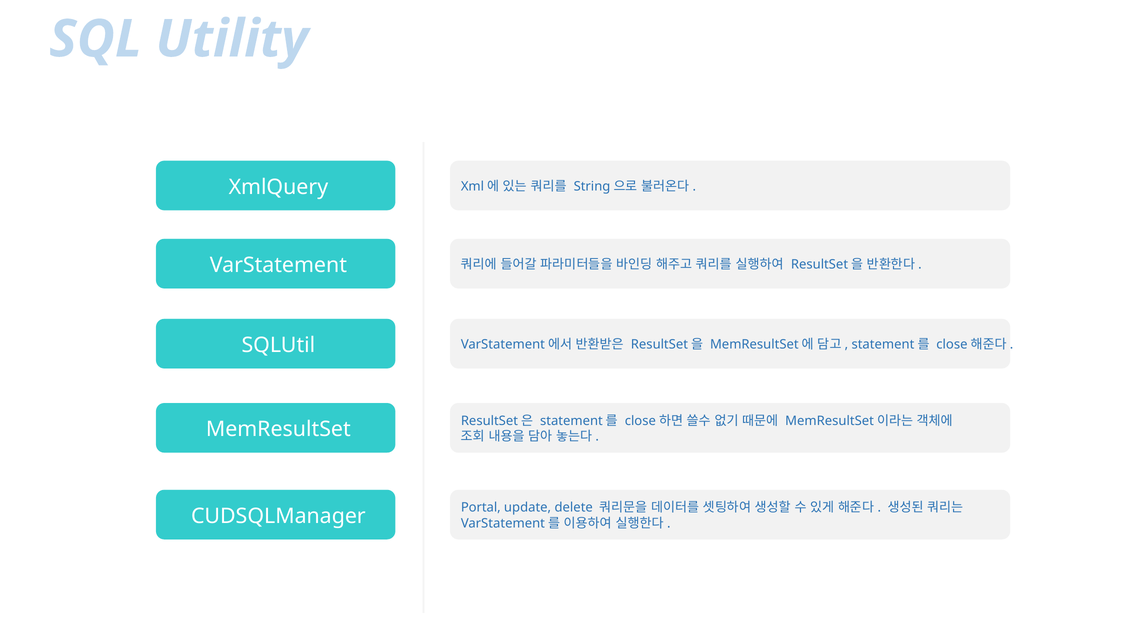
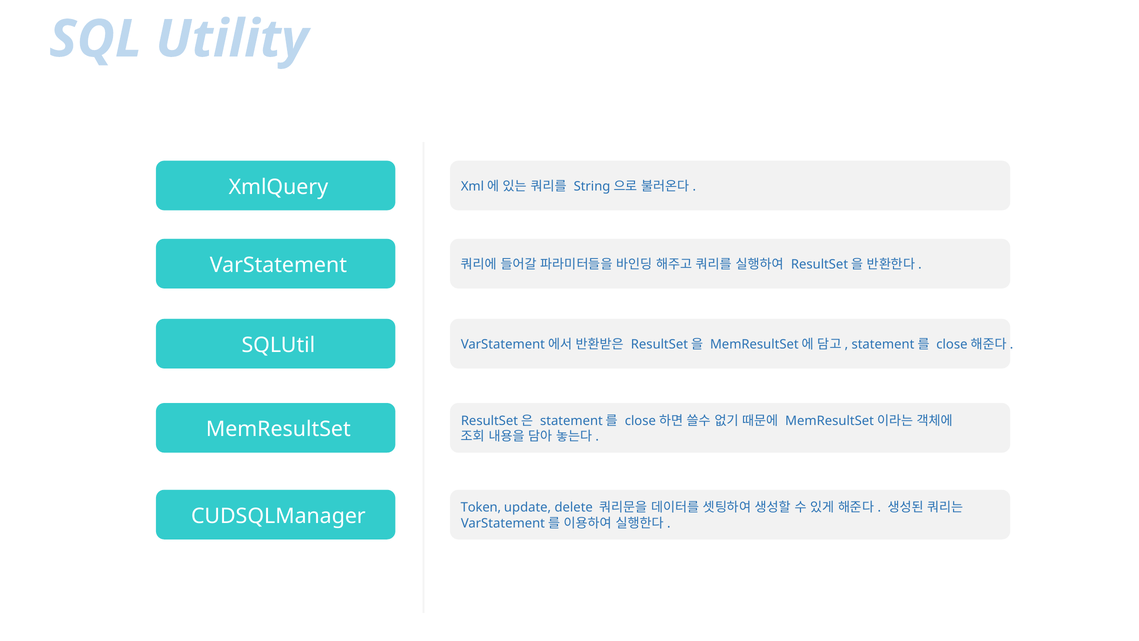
Portal: Portal -> Token
